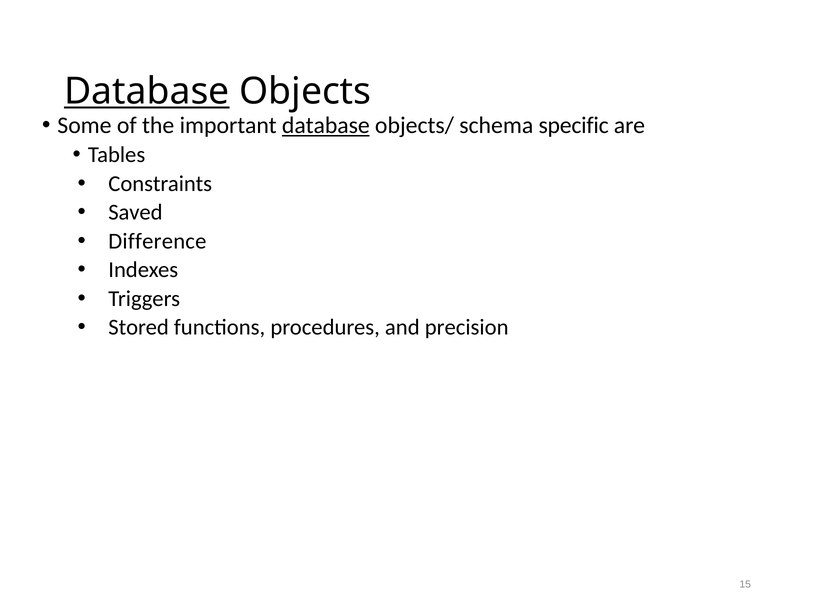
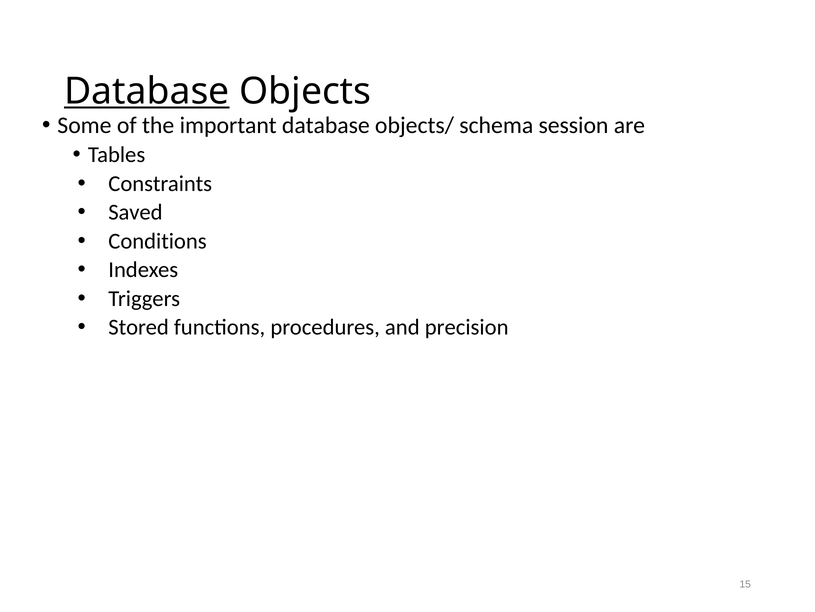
database at (326, 125) underline: present -> none
specific: specific -> session
Difference: Difference -> Conditions
